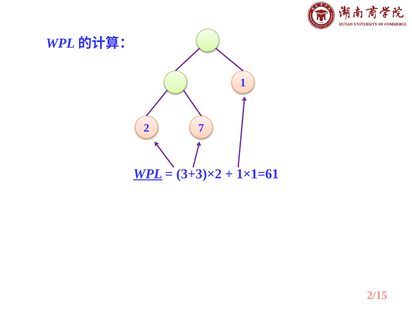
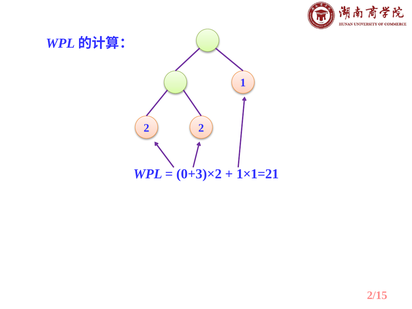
2 7: 7 -> 2
WPL underline: present -> none
3+3)×2: 3+3)×2 -> 0+3)×2
1×1=61: 1×1=61 -> 1×1=21
